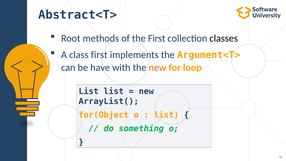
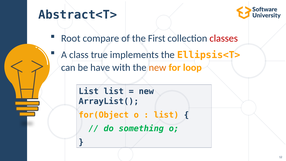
methods: methods -> compare
classes colour: black -> red
class first: first -> true
Argument<T>: Argument<T> -> Ellipsis<T>
